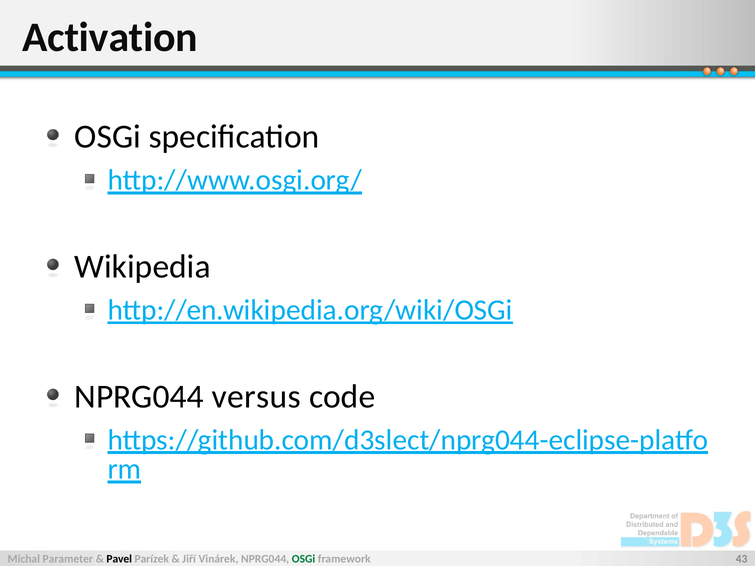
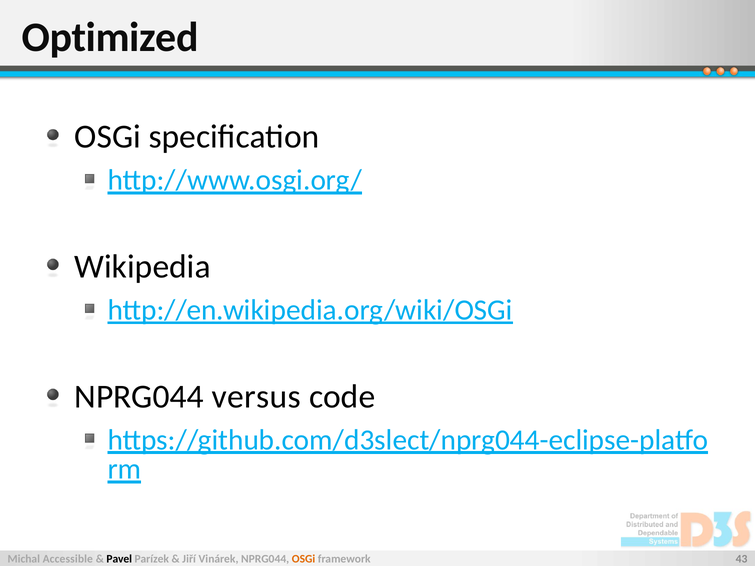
Activation: Activation -> Optimized
Parameter: Parameter -> Accessible
OSGi at (304, 559) colour: green -> orange
